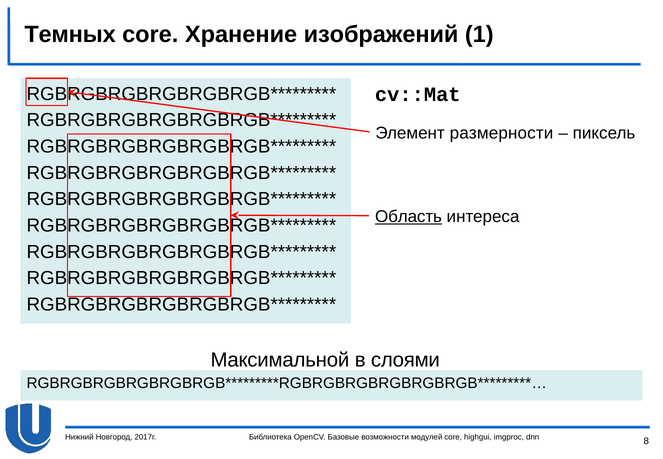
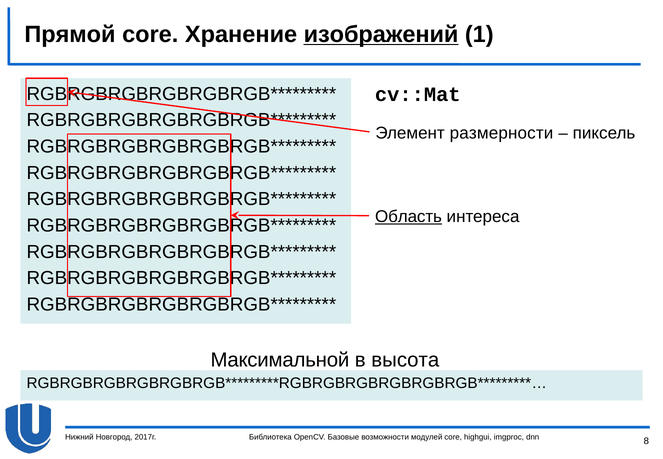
Темных: Темных -> Прямой
изображений underline: none -> present
слоями: слоями -> высота
